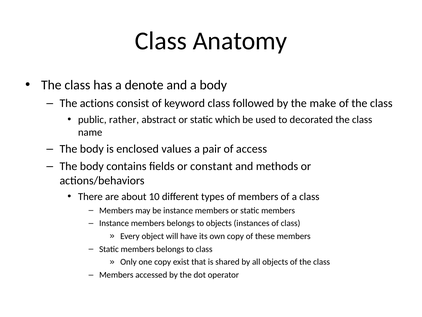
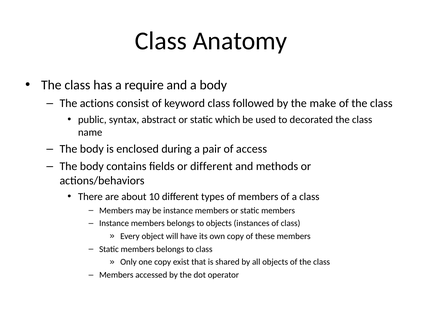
denote: denote -> require
rather: rather -> syntax
values: values -> during
or constant: constant -> different
